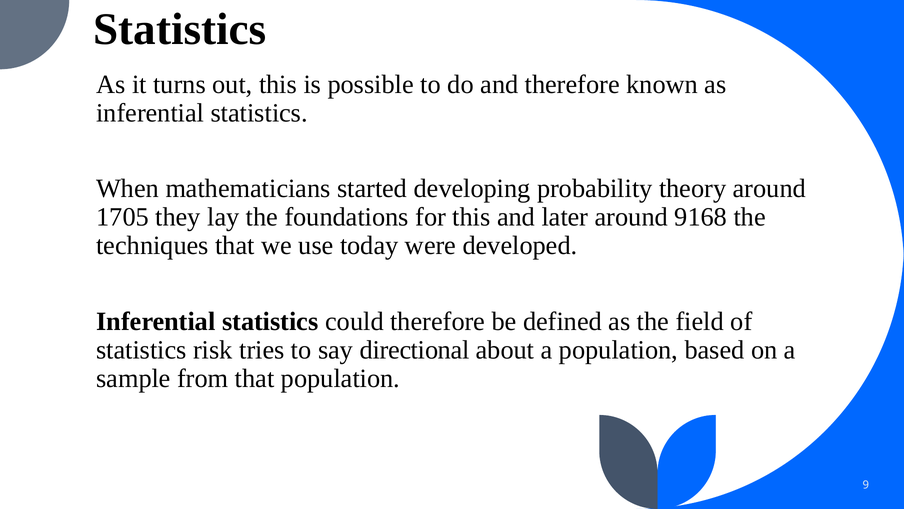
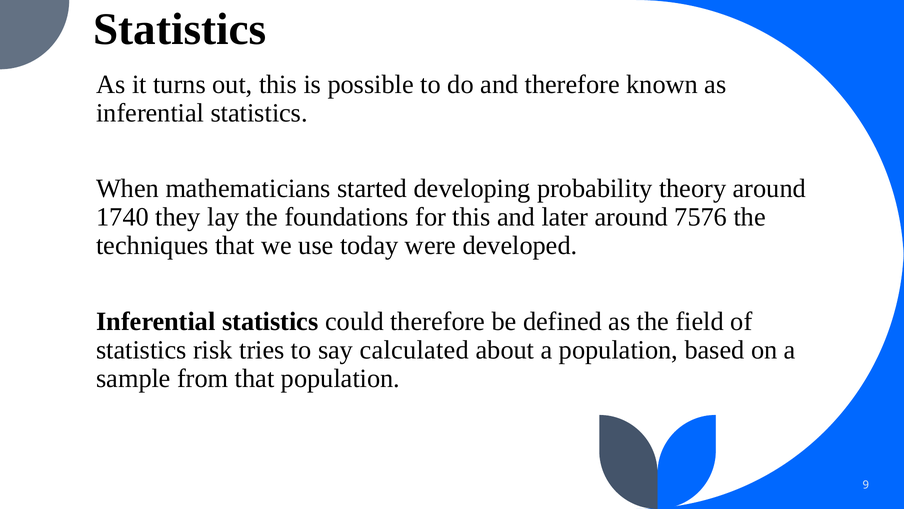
1705: 1705 -> 1740
9168: 9168 -> 7576
directional: directional -> calculated
